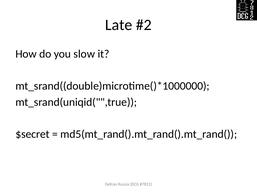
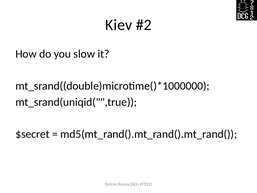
Late: Late -> Kiev
